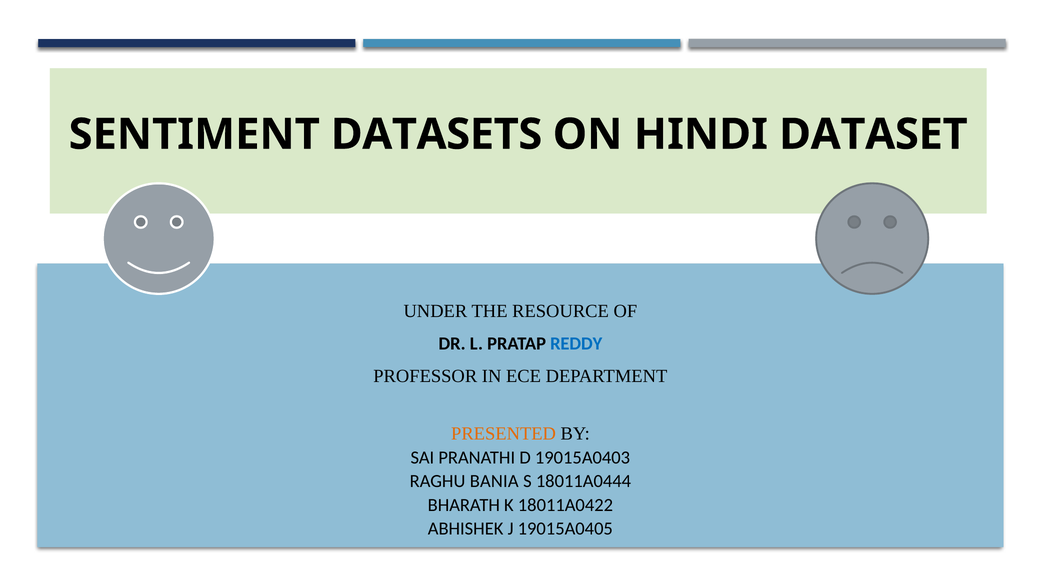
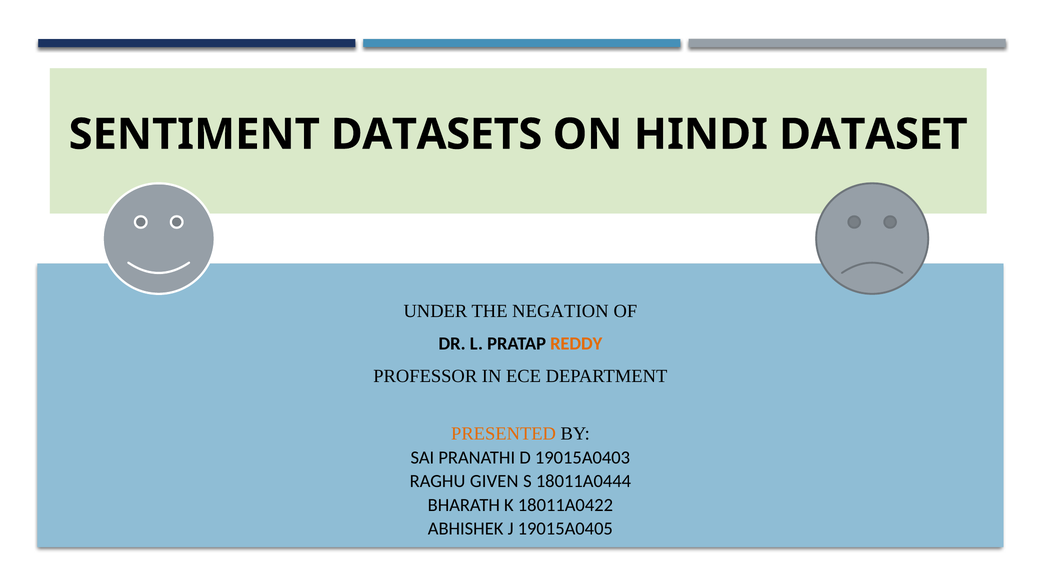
RESOURCE: RESOURCE -> NEGATION
REDDY colour: blue -> orange
BANIA: BANIA -> GIVEN
